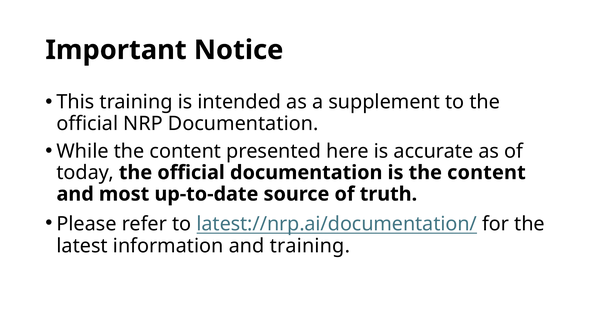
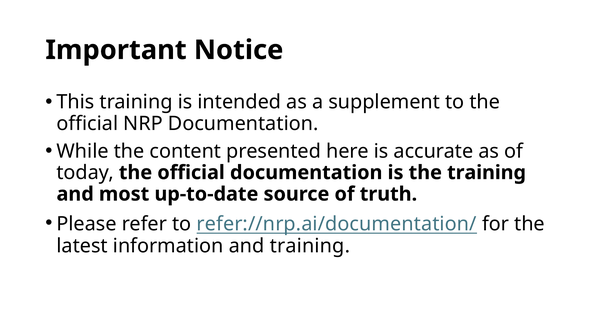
is the content: content -> training
latest://nrp.ai/documentation/: latest://nrp.ai/documentation/ -> refer://nrp.ai/documentation/
